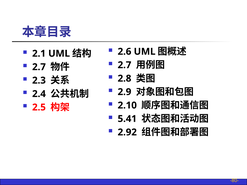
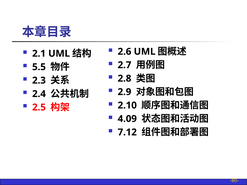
2.7 at (39, 67): 2.7 -> 5.5
5.41: 5.41 -> 4.09
2.92: 2.92 -> 7.12
